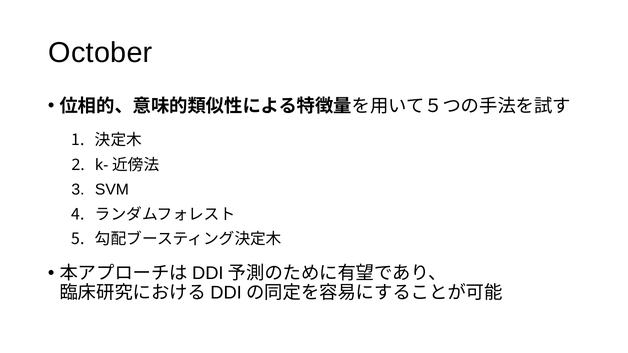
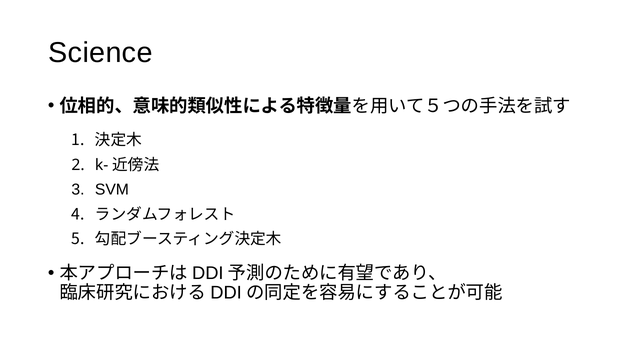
October: October -> Science
